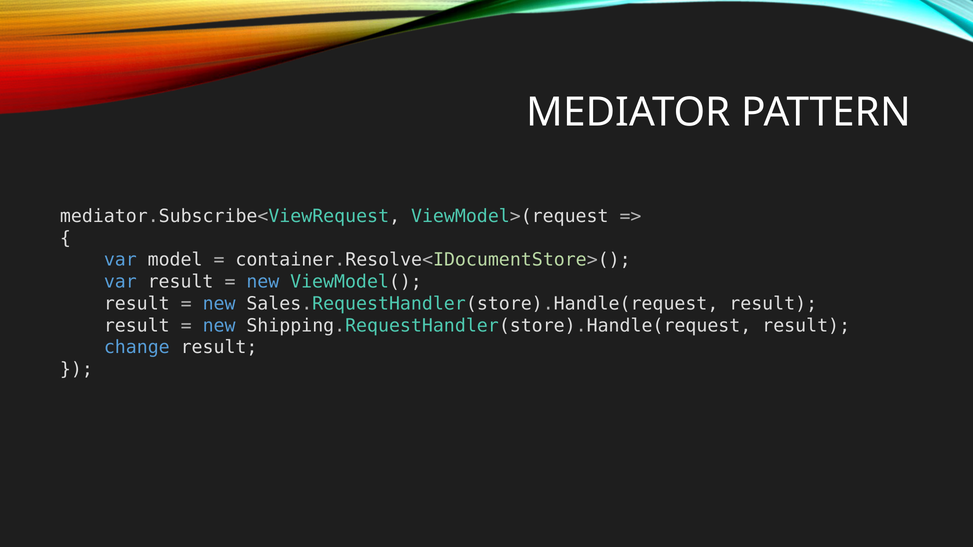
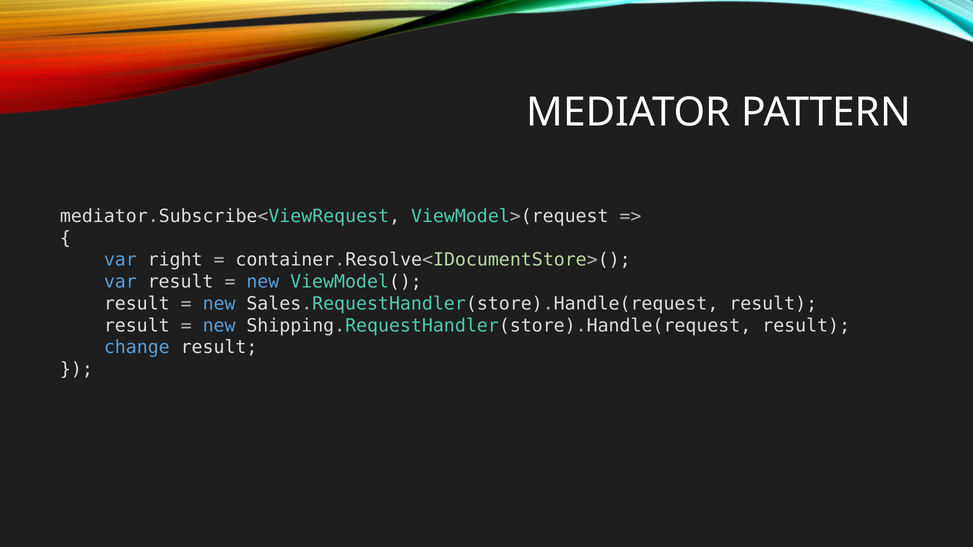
model: model -> right
